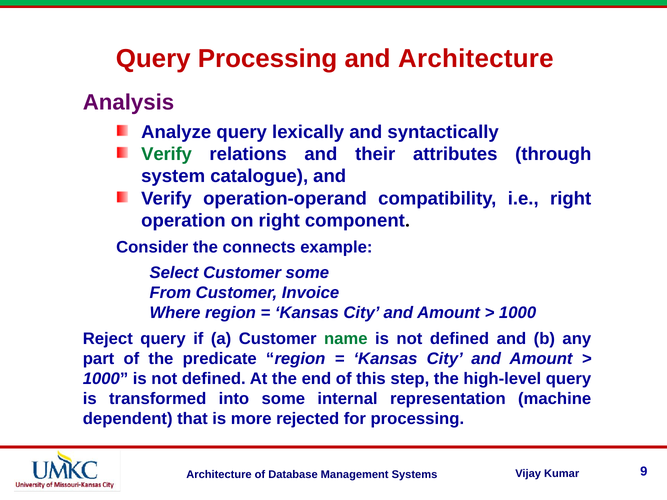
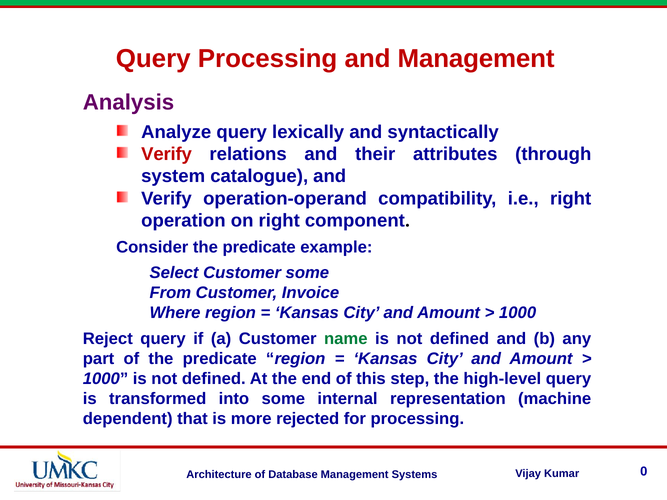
and Architecture: Architecture -> Management
Verify at (167, 154) colour: green -> red
Consider the connects: connects -> predicate
9: 9 -> 0
